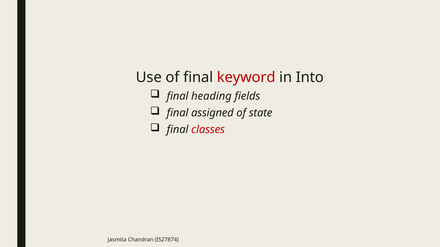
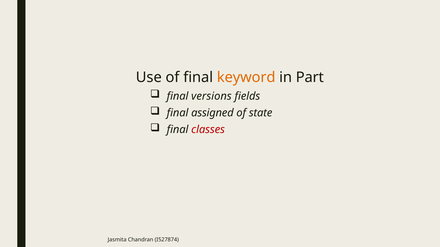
keyword colour: red -> orange
Into: Into -> Part
heading: heading -> versions
